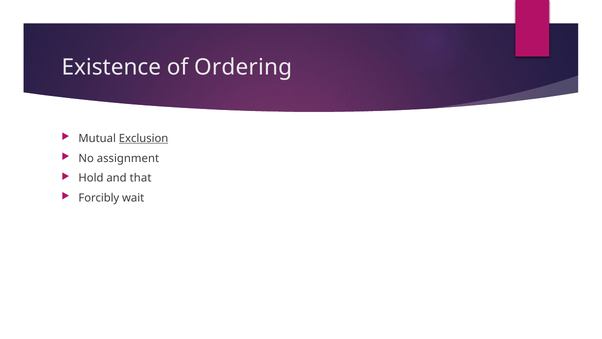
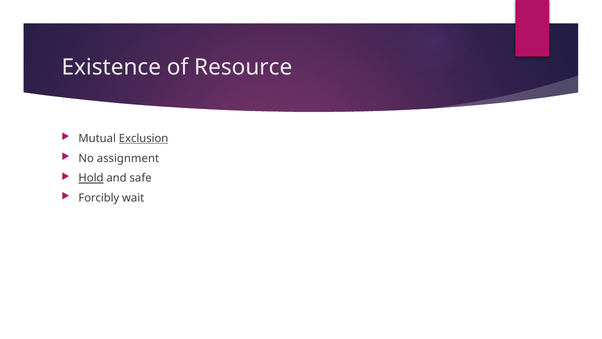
Ordering: Ordering -> Resource
Hold underline: none -> present
that: that -> safe
